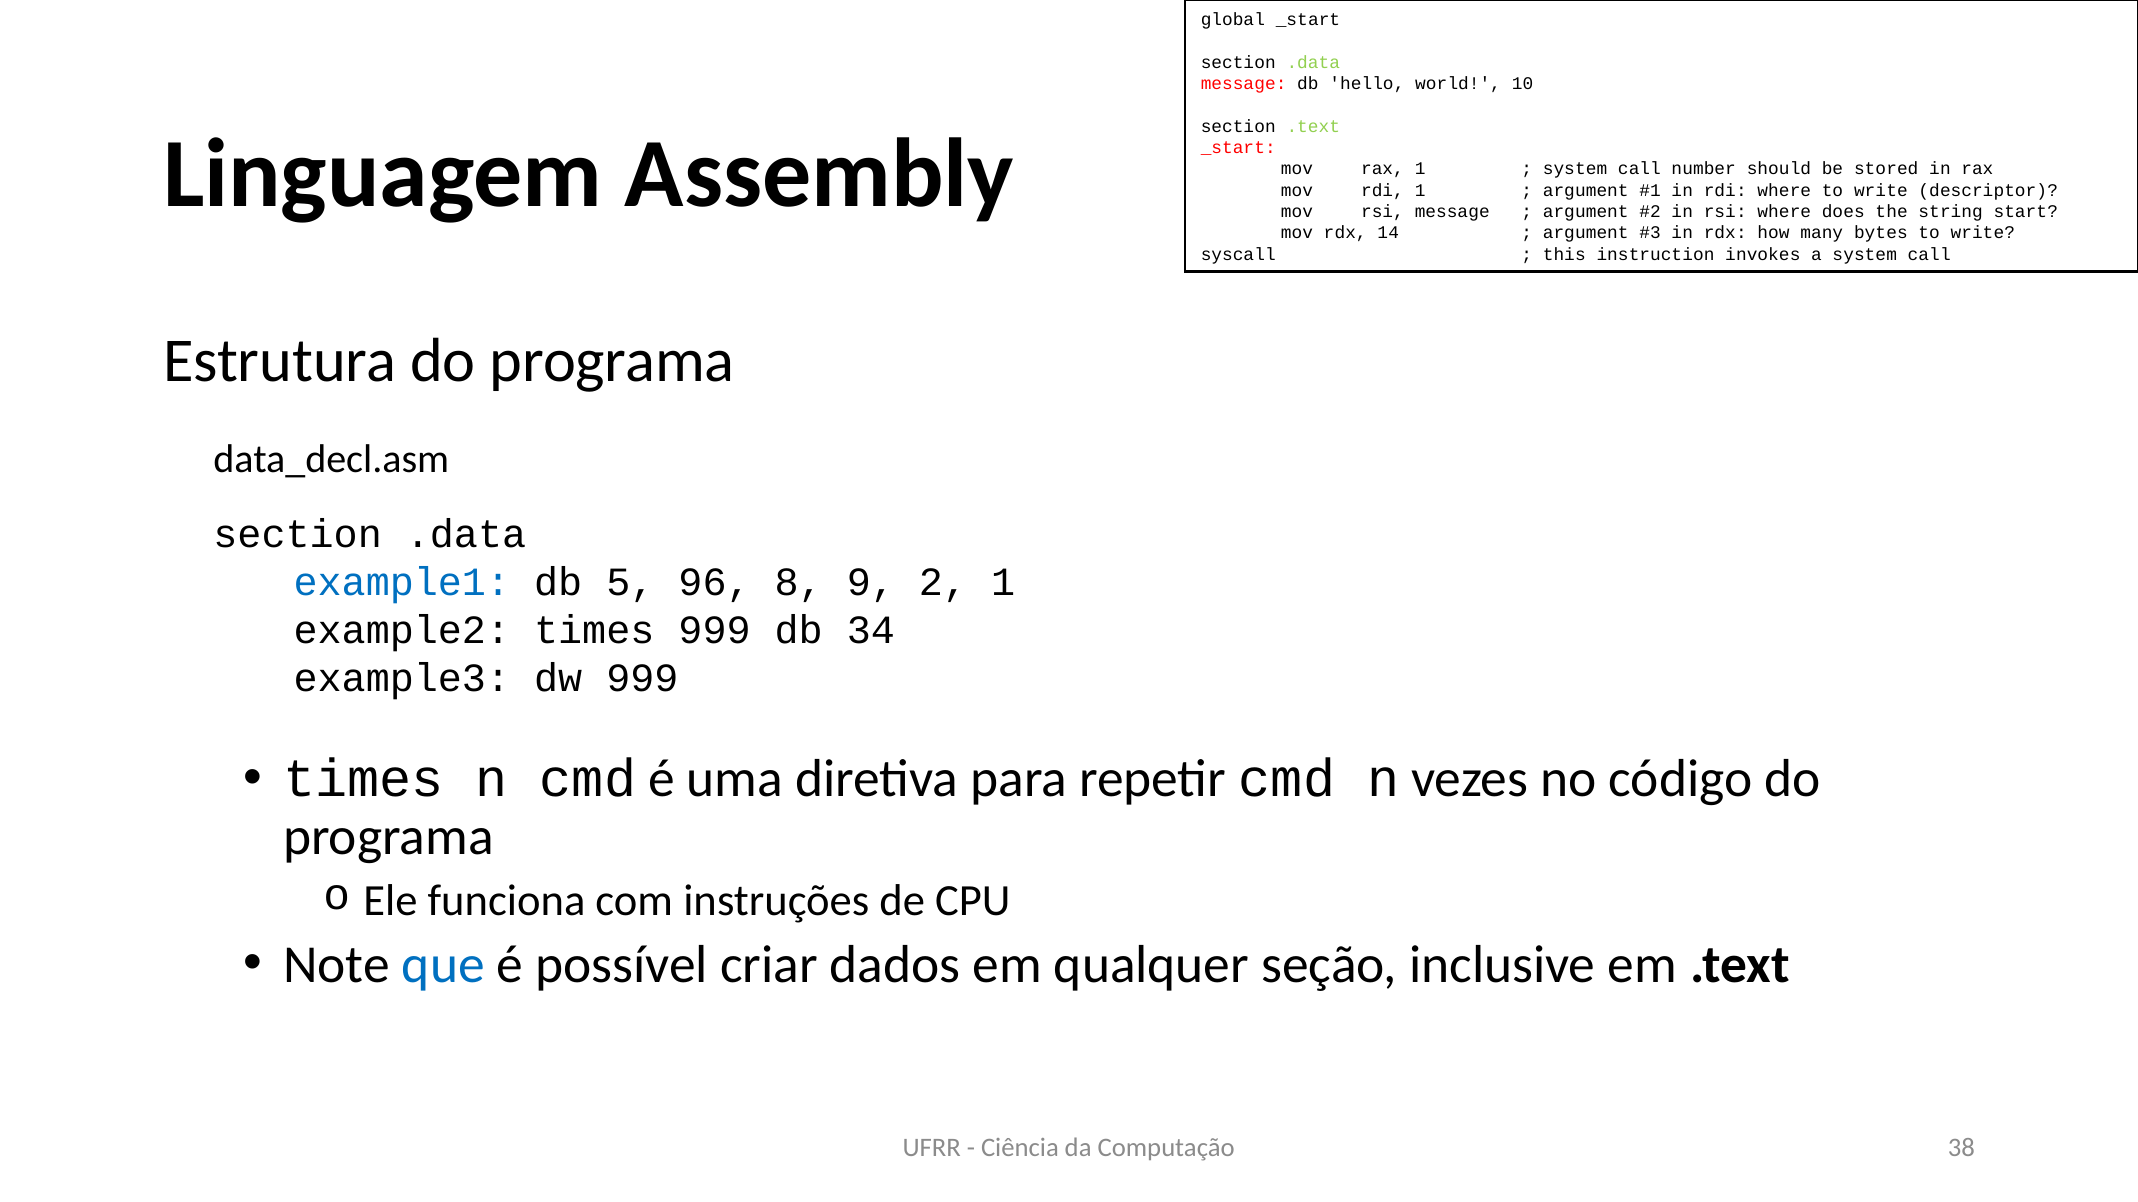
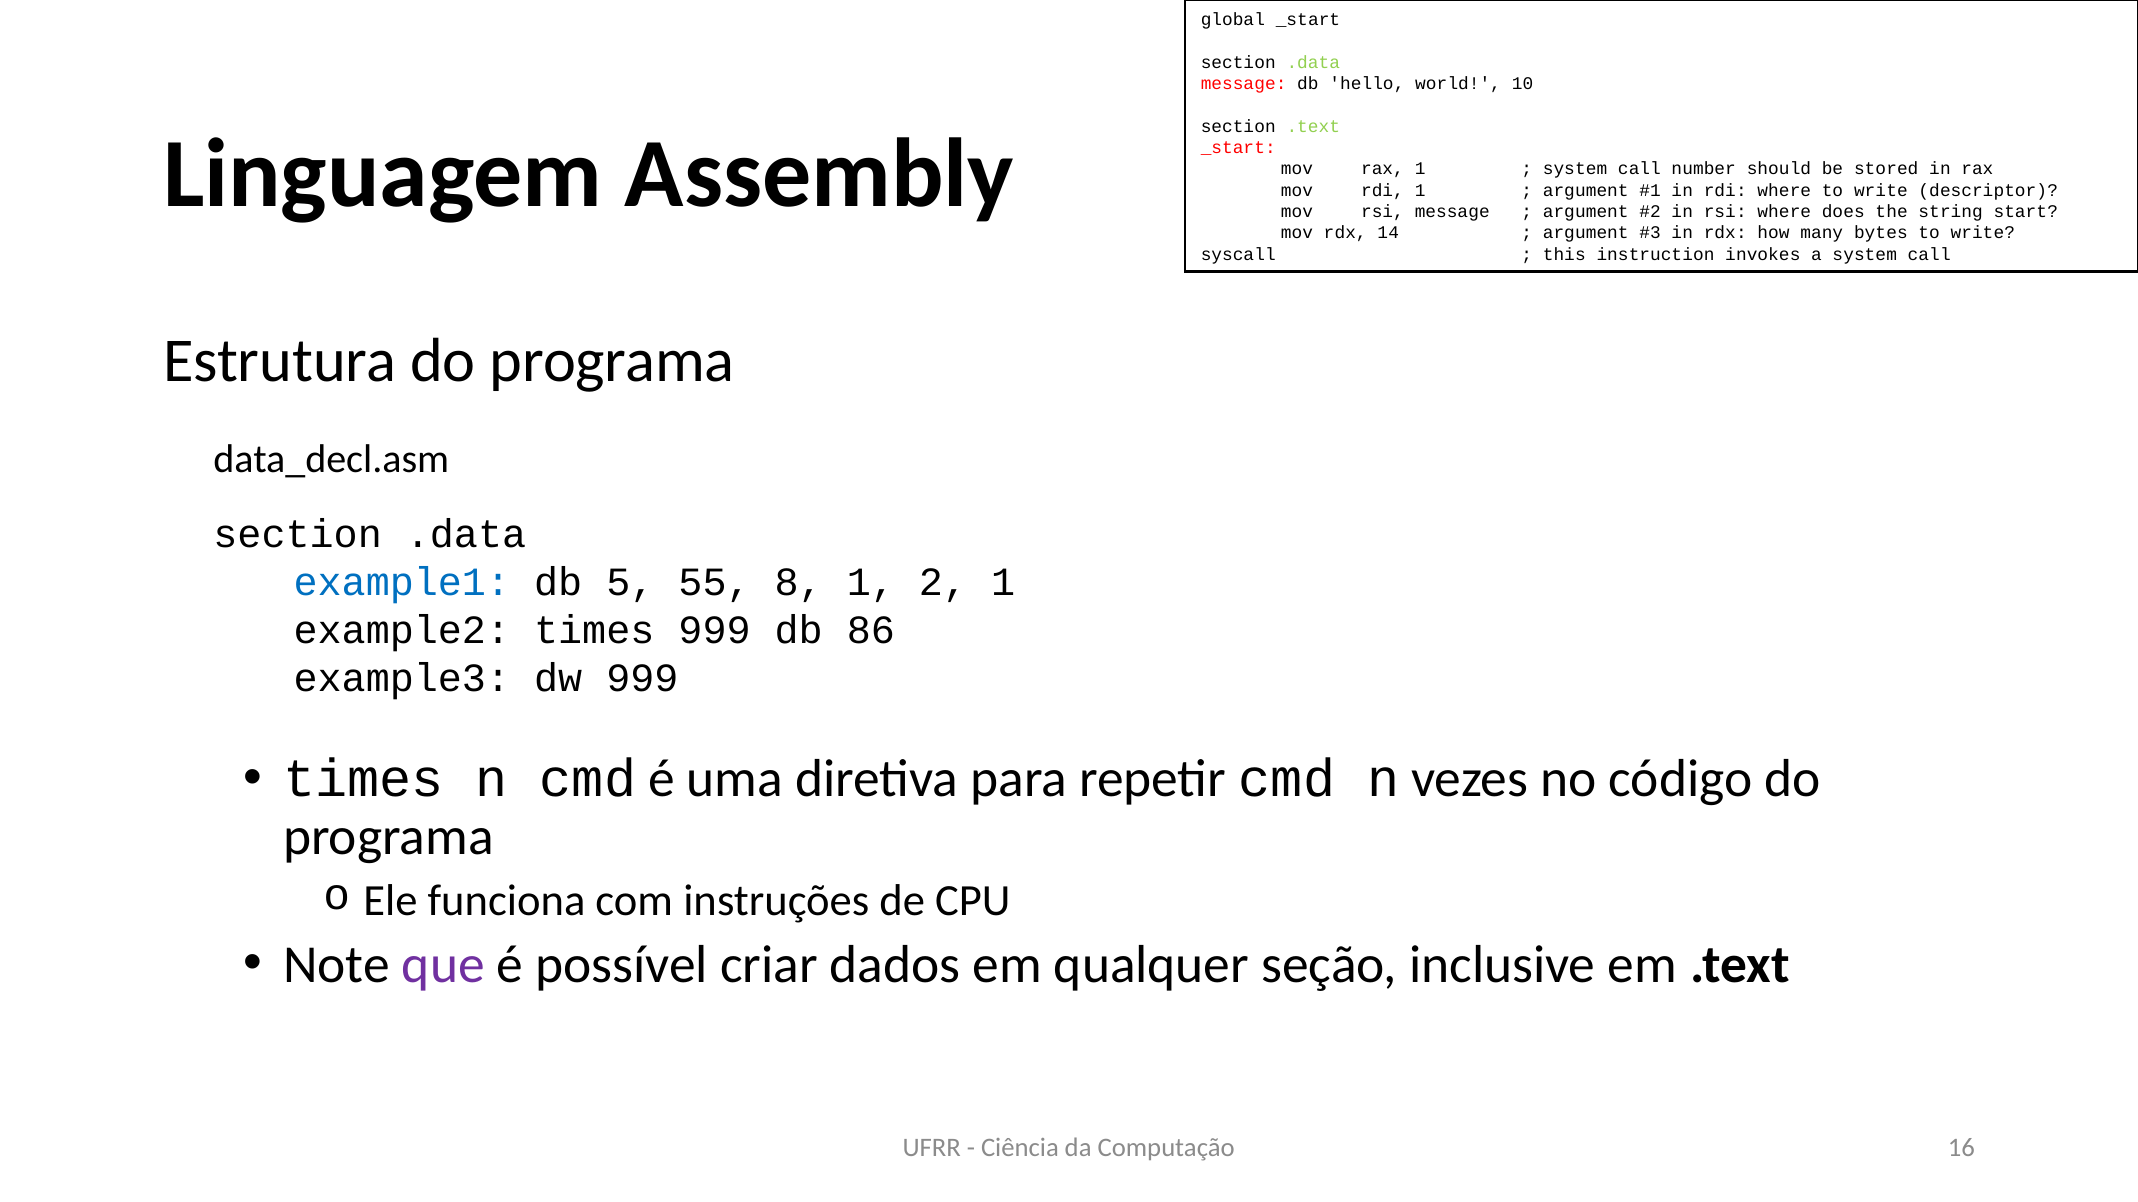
96: 96 -> 55
8 9: 9 -> 1
34: 34 -> 86
que colour: blue -> purple
38: 38 -> 16
